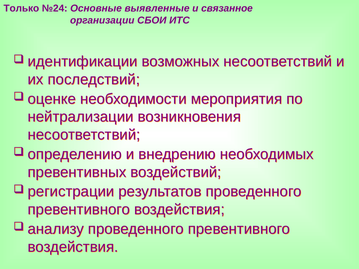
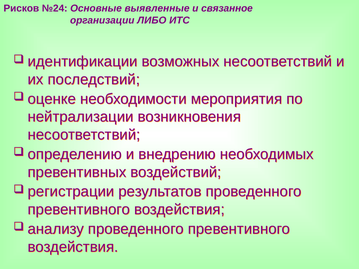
Только: Только -> Рисков
СБОИ: СБОИ -> ЛИБО
